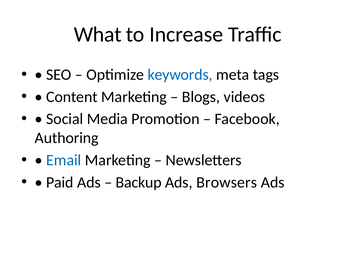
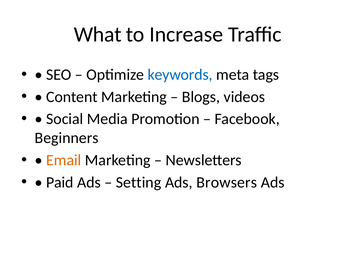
Authoring: Authoring -> Beginners
Email colour: blue -> orange
Backup: Backup -> Setting
